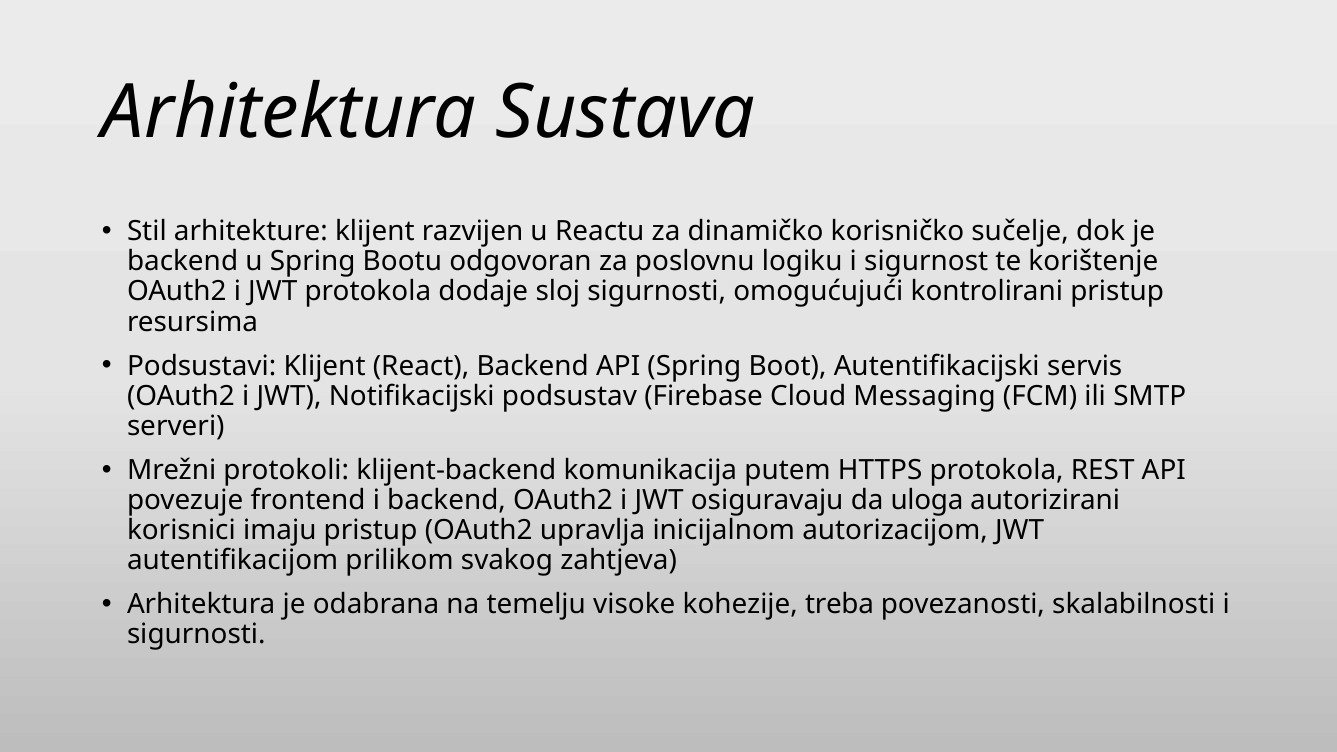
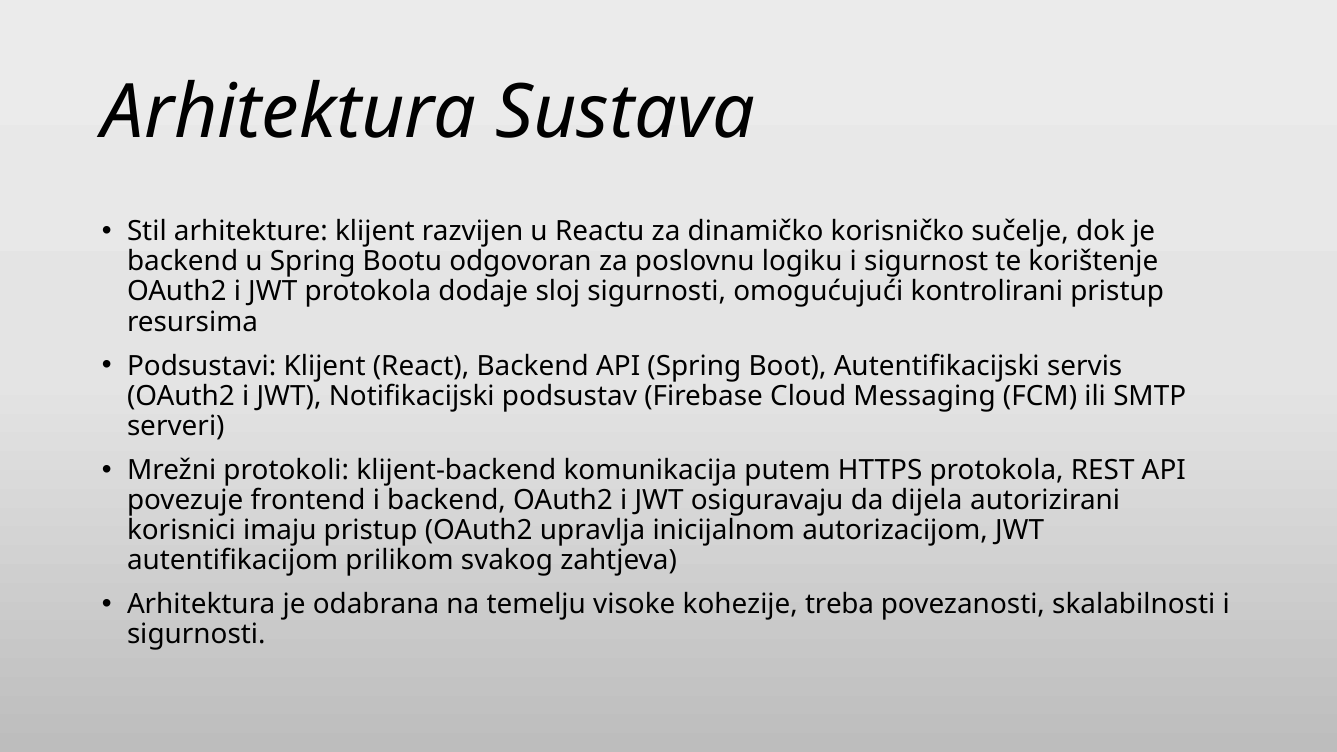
uloga: uloga -> dijela
